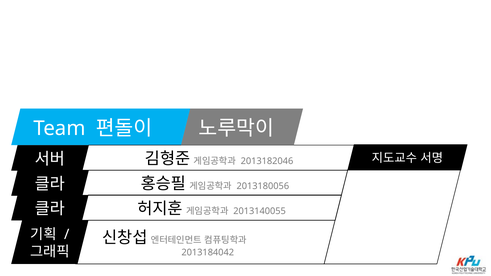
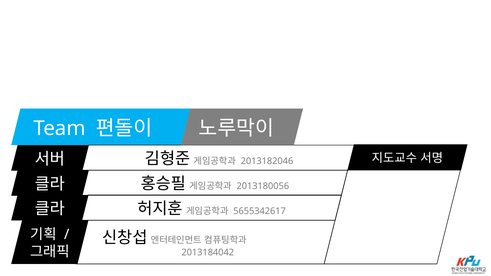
2013140055: 2013140055 -> 5655342617
